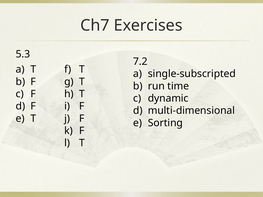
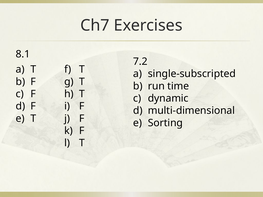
5.3: 5.3 -> 8.1
